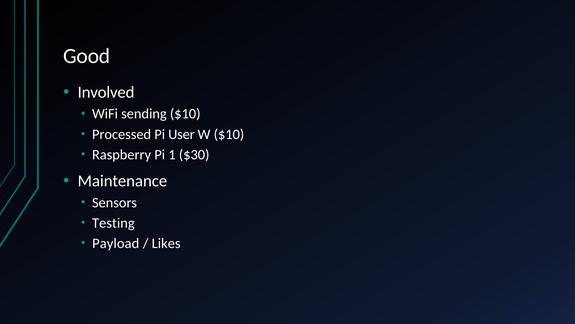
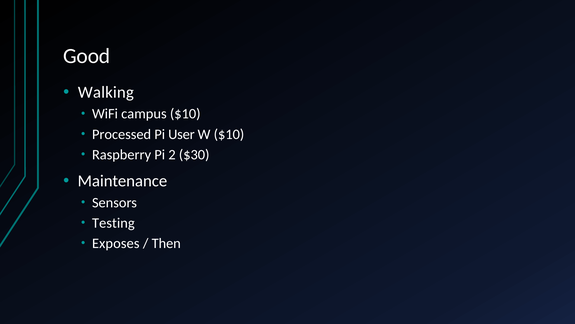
Involved: Involved -> Walking
sending: sending -> campus
1: 1 -> 2
Payload: Payload -> Exposes
Likes: Likes -> Then
